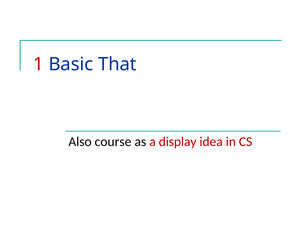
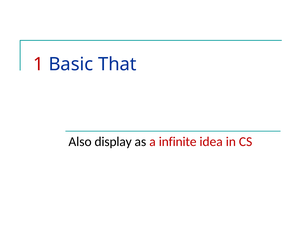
course: course -> display
display: display -> infinite
